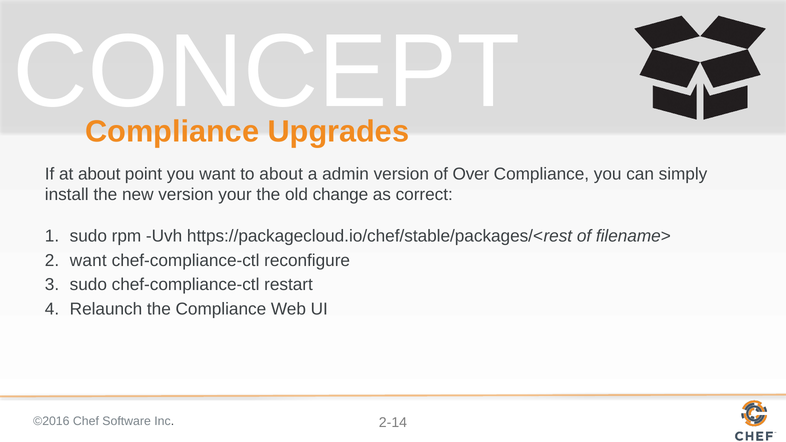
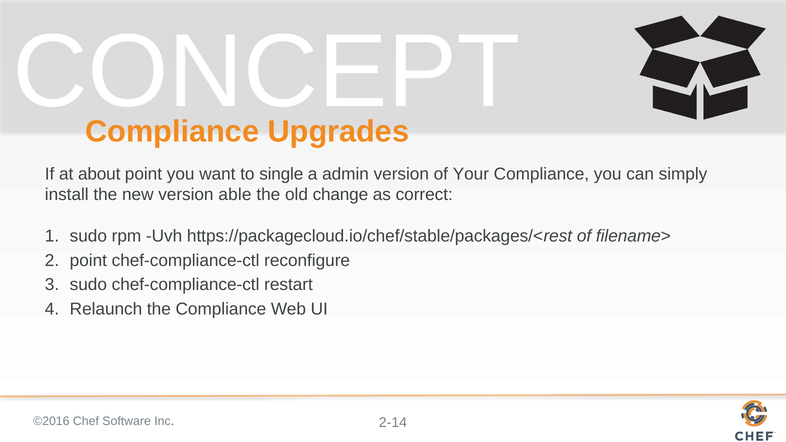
to about: about -> single
Over: Over -> Your
your: your -> able
want at (88, 260): want -> point
